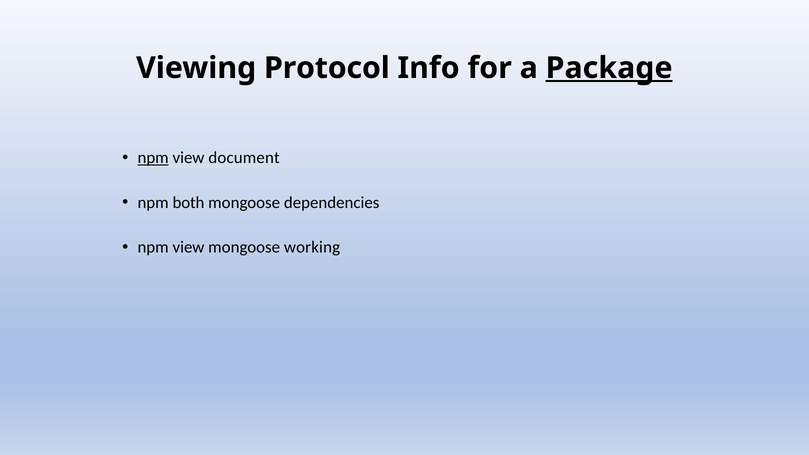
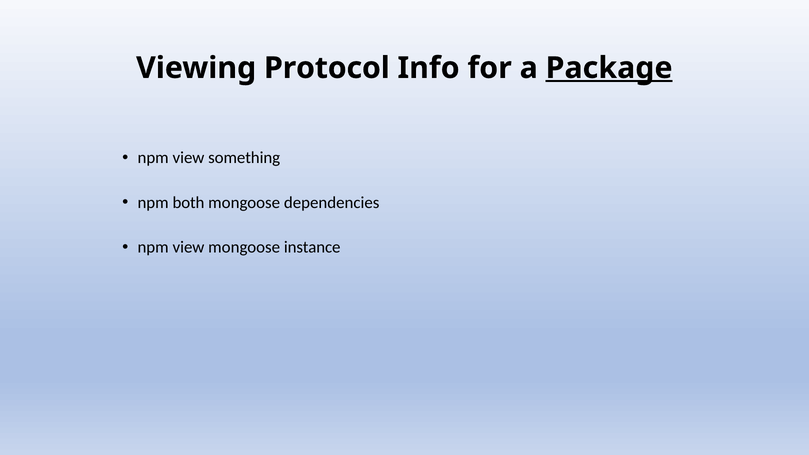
npm at (153, 158) underline: present -> none
document: document -> something
working: working -> instance
